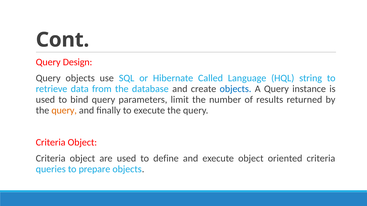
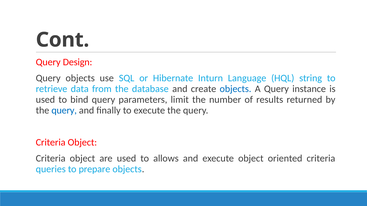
Called: Called -> Inturn
query at (64, 111) colour: orange -> blue
define: define -> allows
